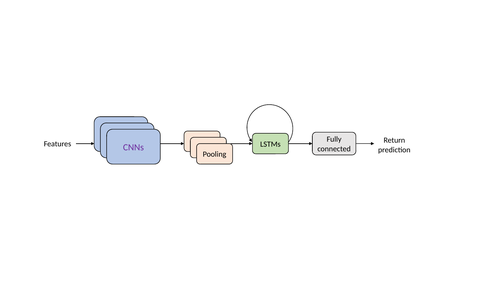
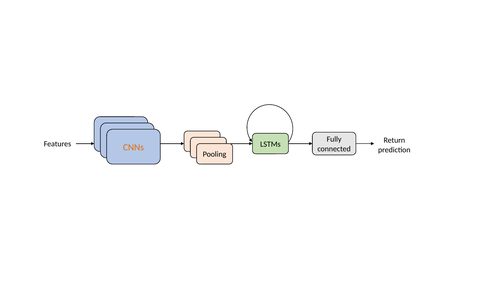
CNNs colour: purple -> orange
